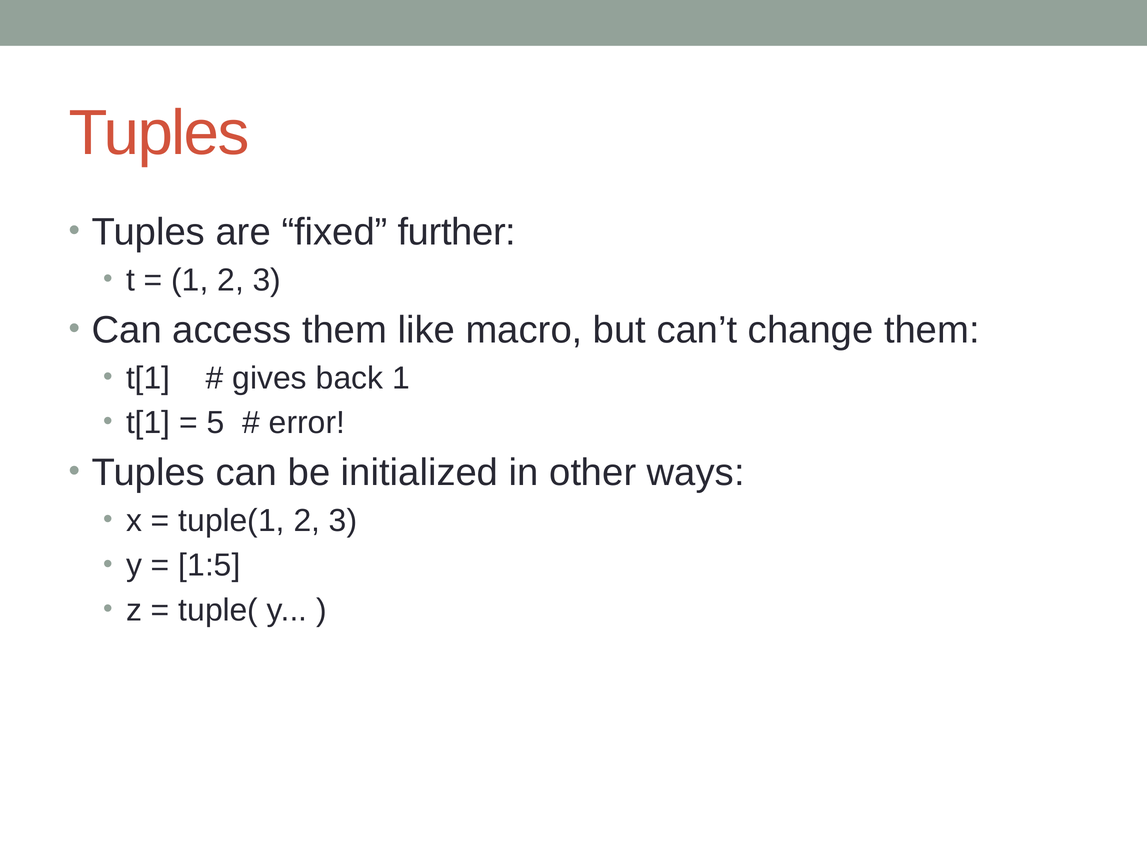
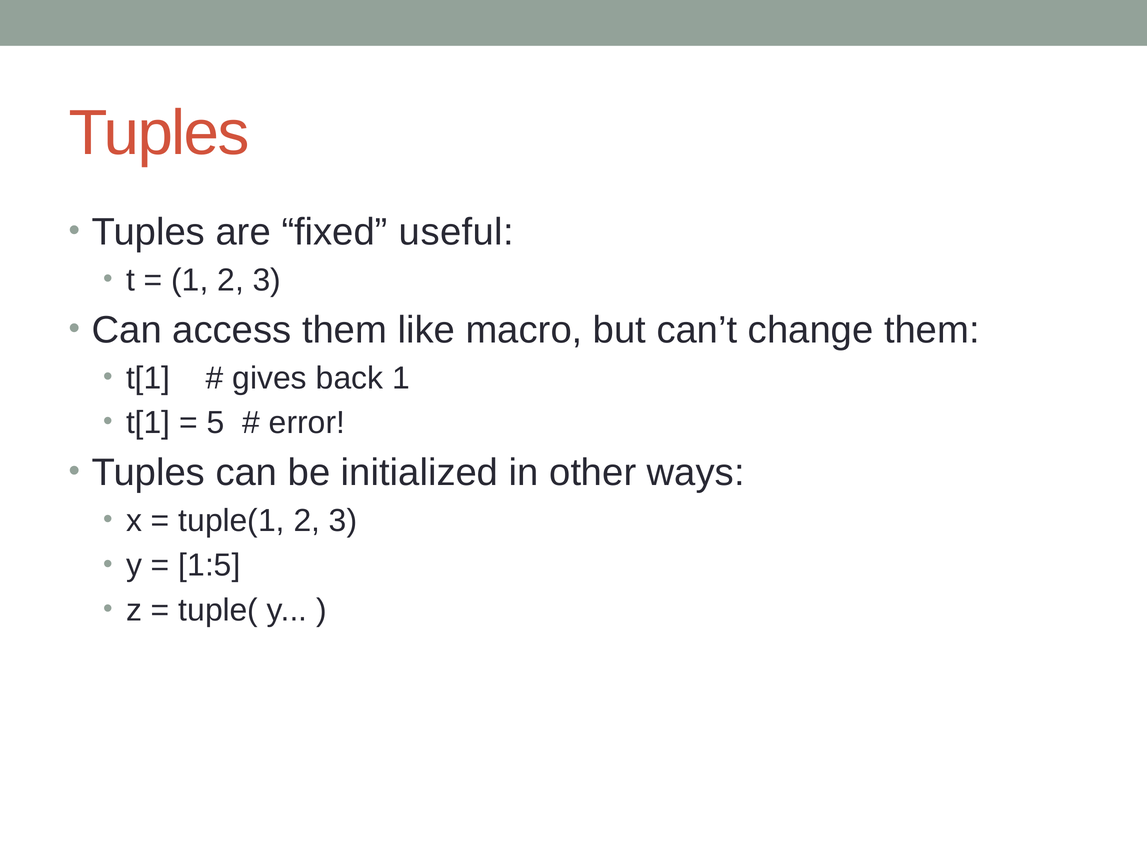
further: further -> useful
